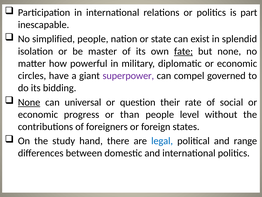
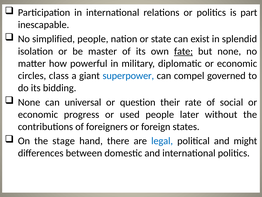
have: have -> class
superpower colour: purple -> blue
None at (29, 102) underline: present -> none
than: than -> used
level: level -> later
study: study -> stage
range: range -> might
